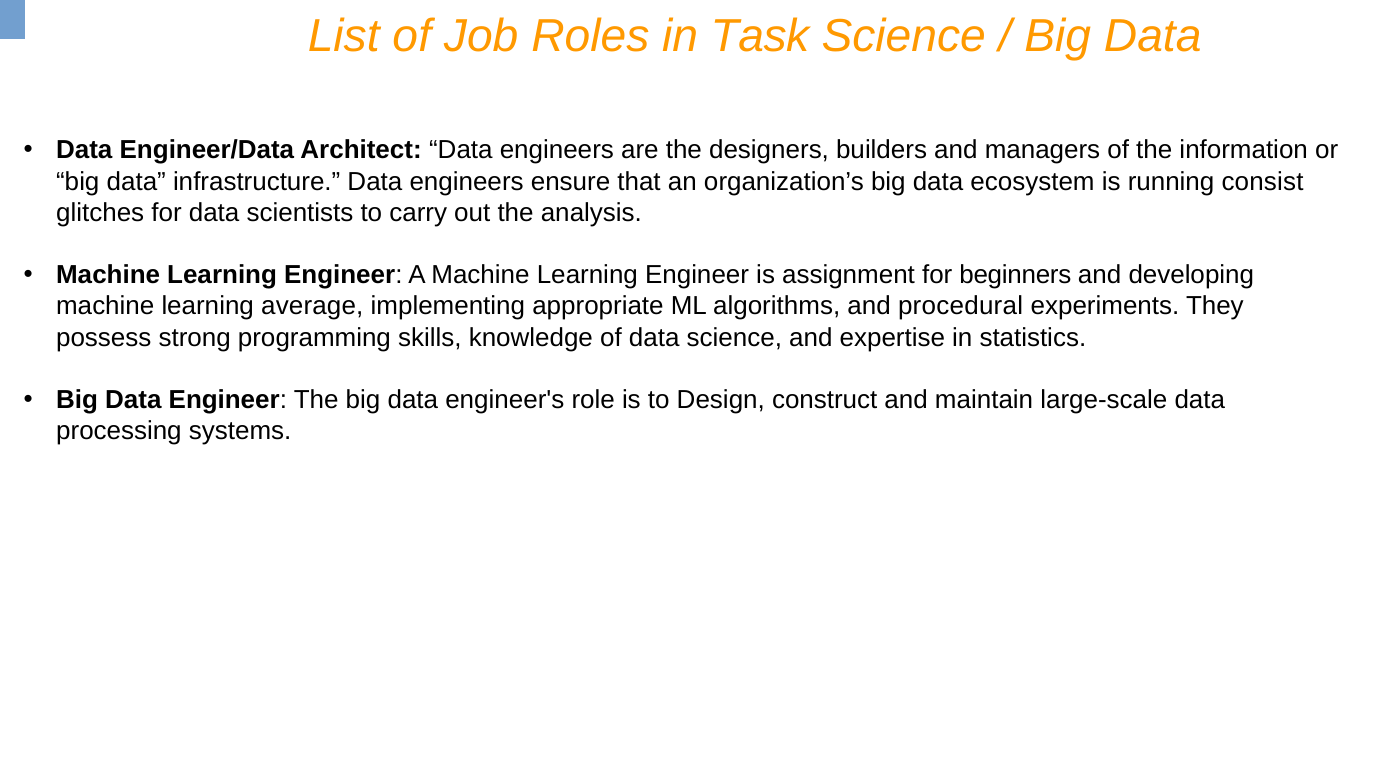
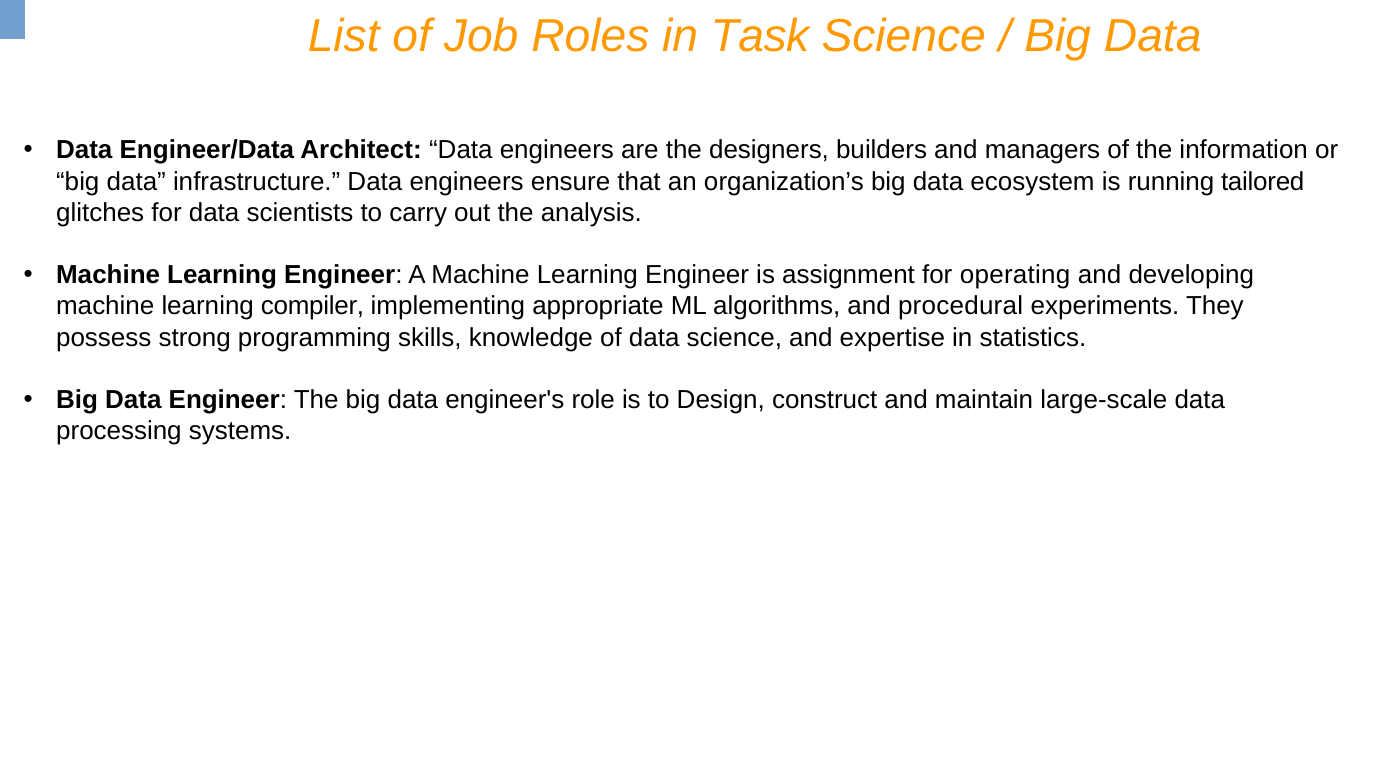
consist: consist -> tailored
beginners: beginners -> operating
average: average -> compiler
